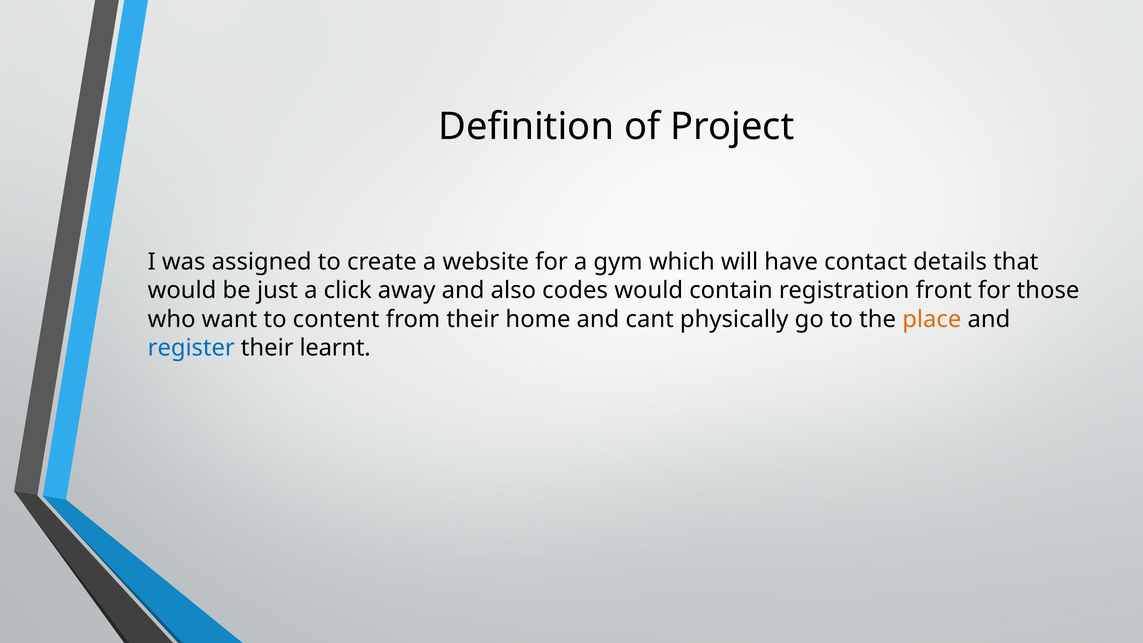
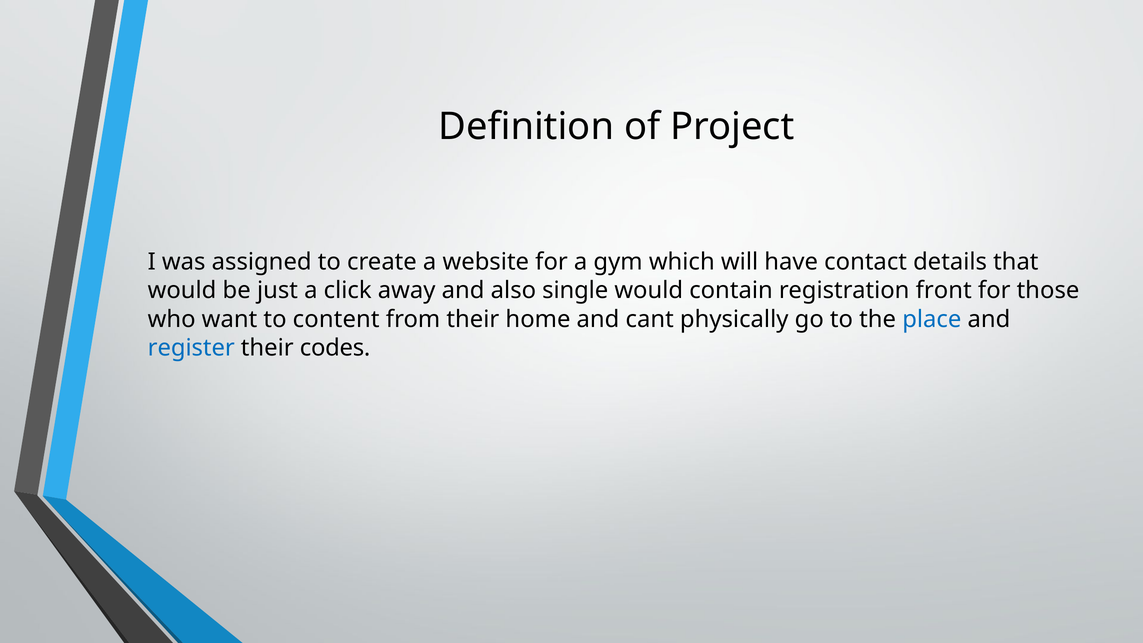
codes: codes -> single
place colour: orange -> blue
learnt: learnt -> codes
